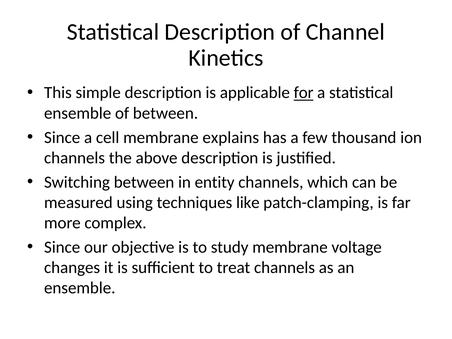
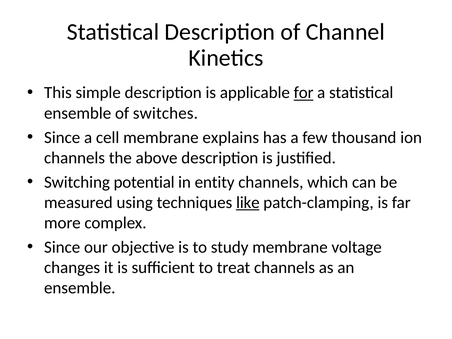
of between: between -> switches
Switching between: between -> potential
like underline: none -> present
